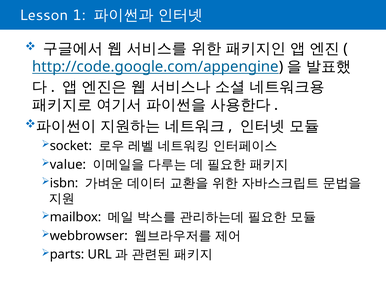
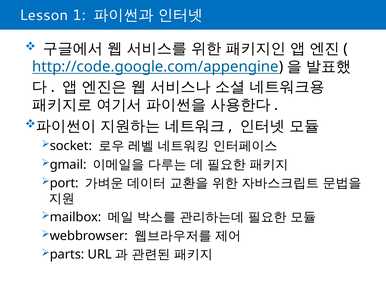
value: value -> gmail
isbn: isbn -> port
